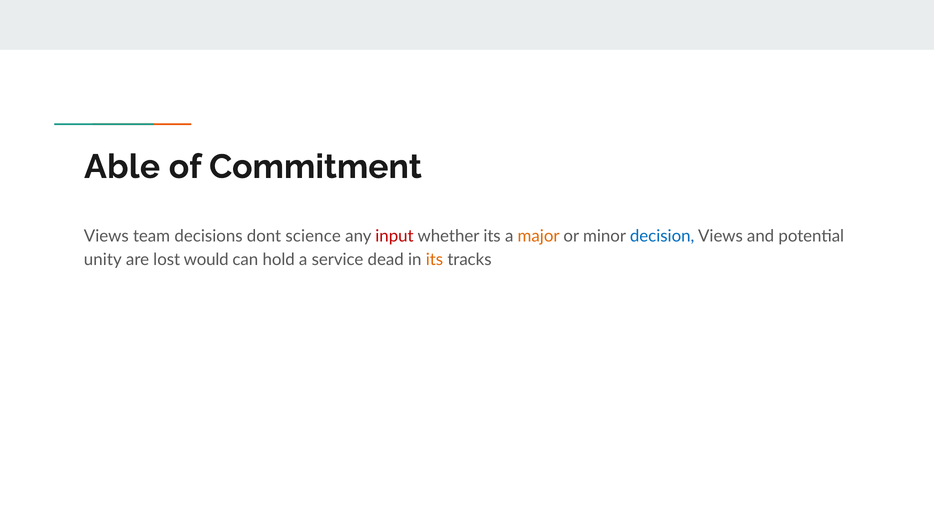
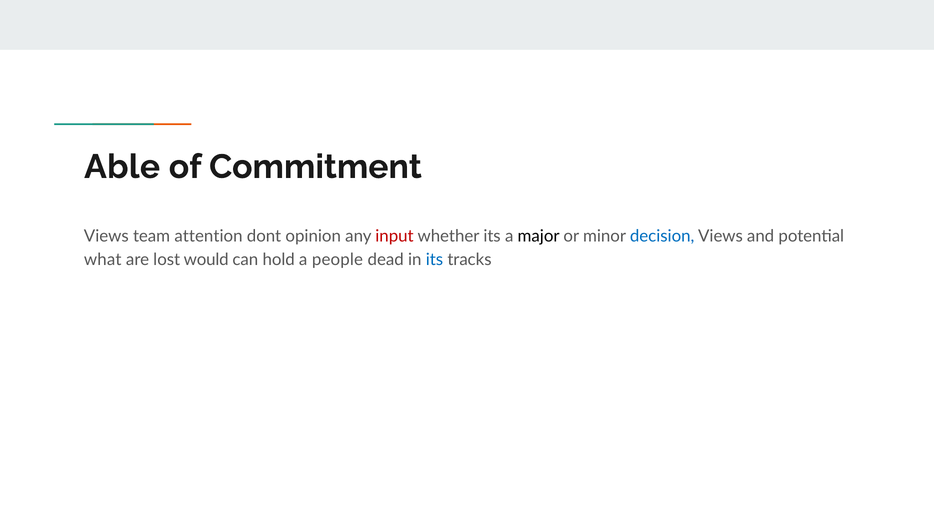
decisions: decisions -> attention
science: science -> opinion
major colour: orange -> black
unity: unity -> what
service: service -> people
its at (434, 259) colour: orange -> blue
